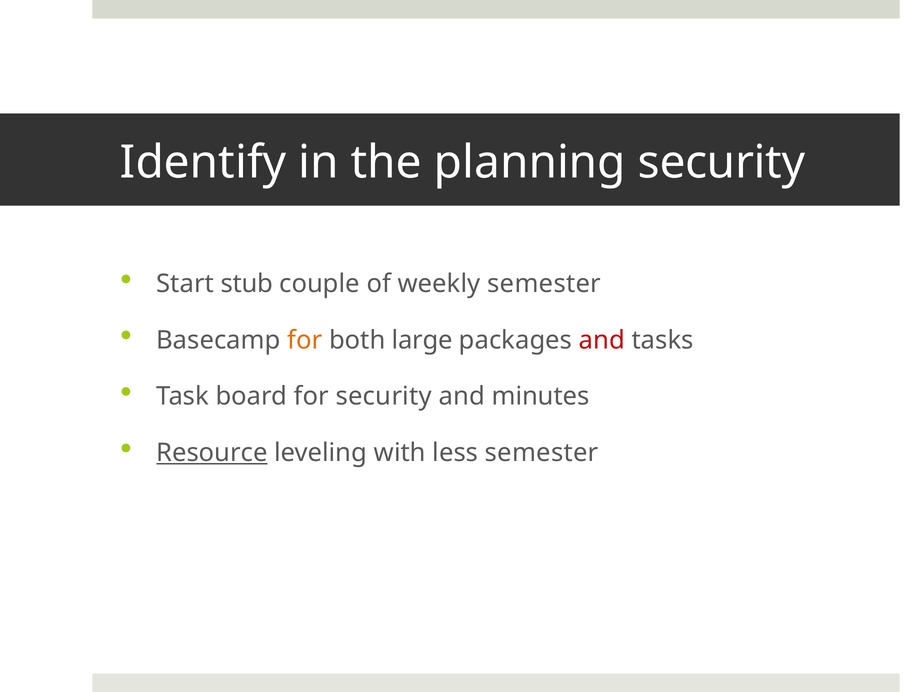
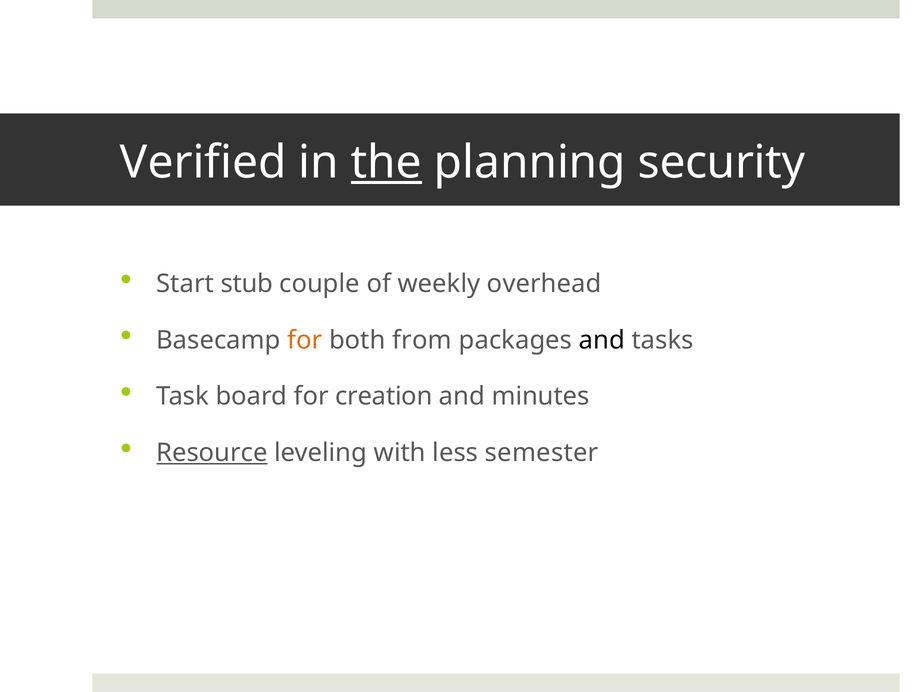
Identify: Identify -> Verified
the underline: none -> present
weekly semester: semester -> overhead
large: large -> from
and at (602, 340) colour: red -> black
for security: security -> creation
